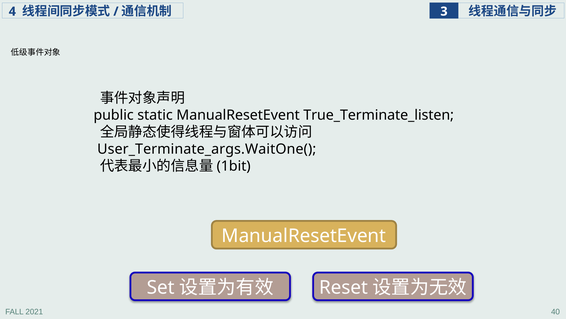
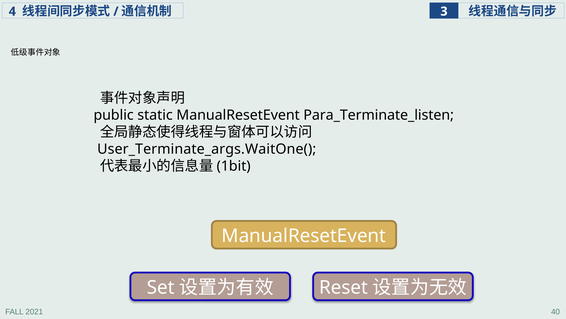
True_Terminate_listen: True_Terminate_listen -> Para_Terminate_listen
